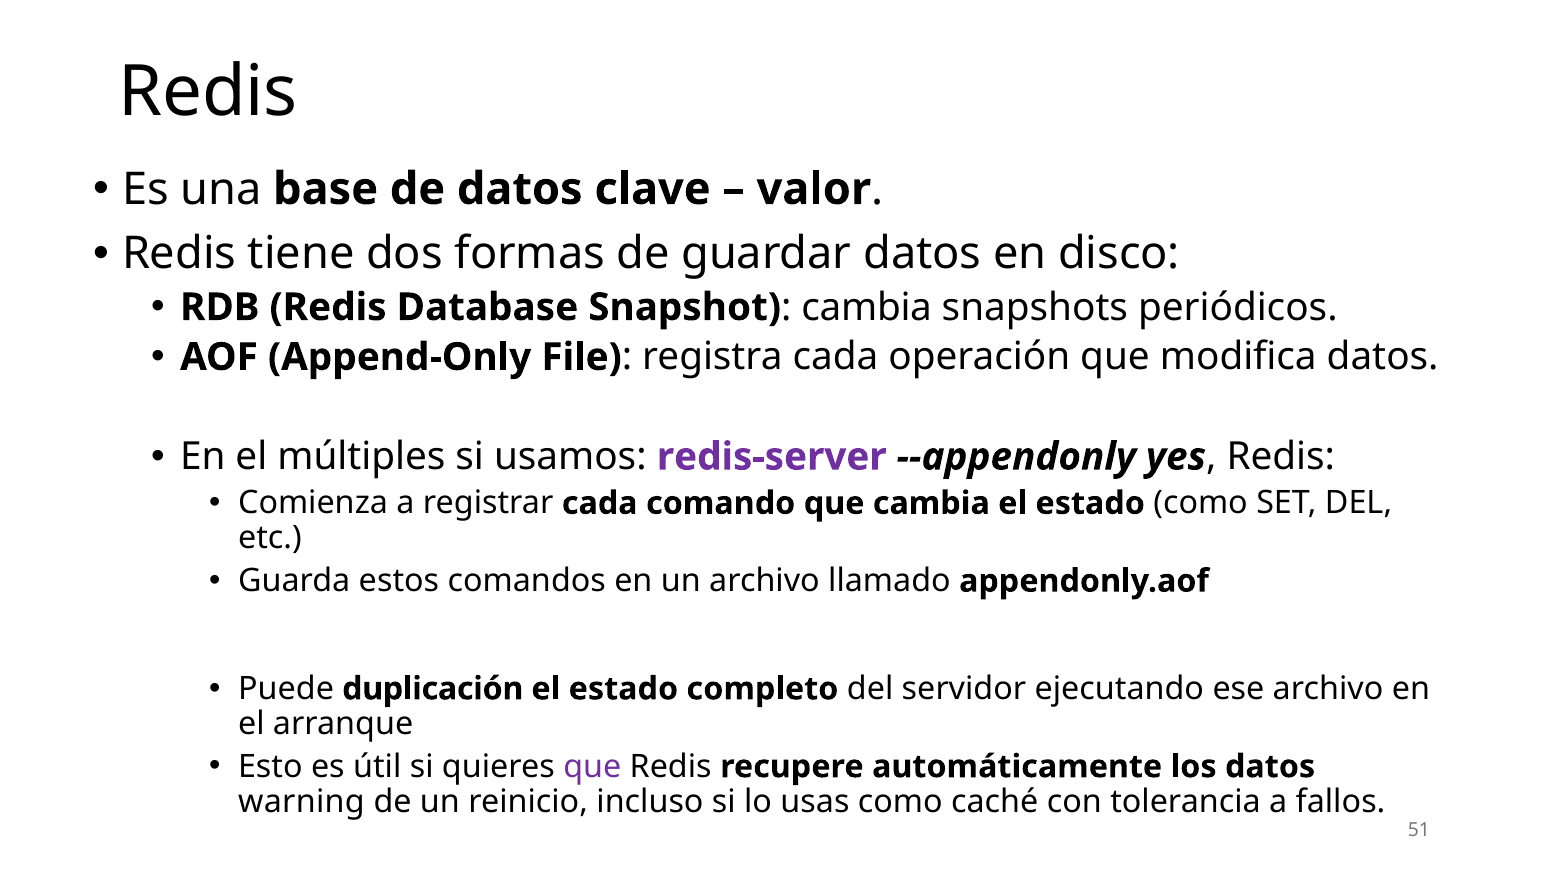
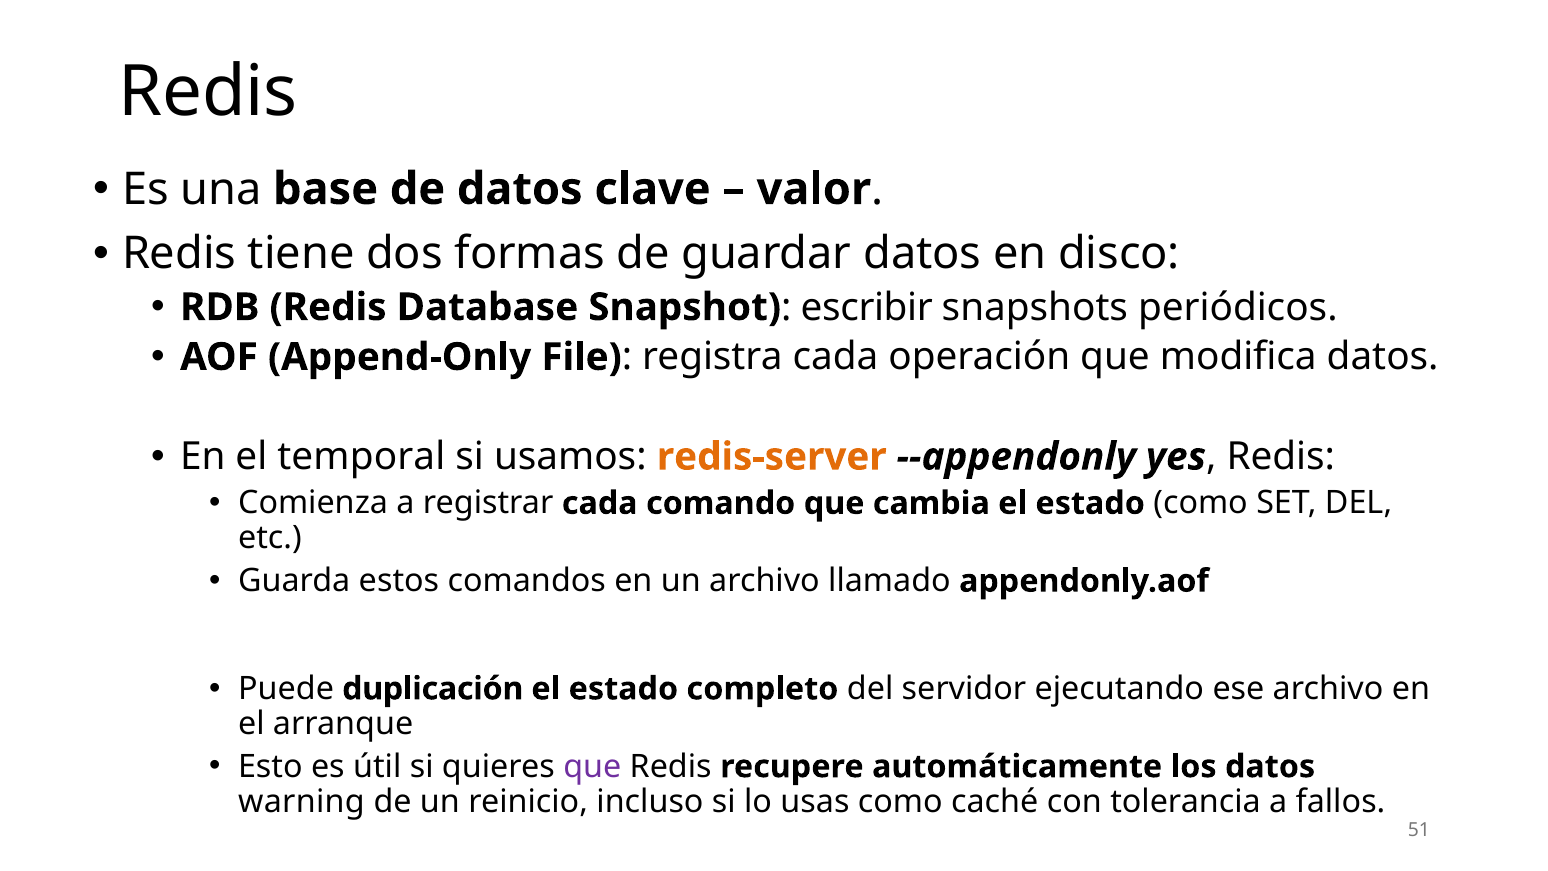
cambia at (867, 307): cambia -> escribir
múltiples: múltiples -> temporal
redis-server colour: purple -> orange
